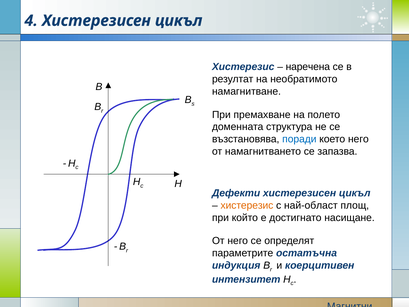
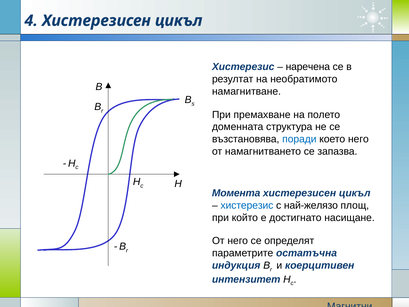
Дефекти: Дефекти -> Момента
хистерезис at (247, 205) colour: orange -> blue
най-област: най-област -> най-желязо
